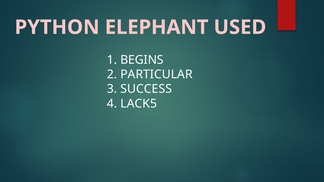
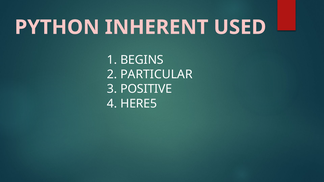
ELEPHANT: ELEPHANT -> INHERENT
SUCCESS: SUCCESS -> POSITIVE
LACK5: LACK5 -> HERE5
